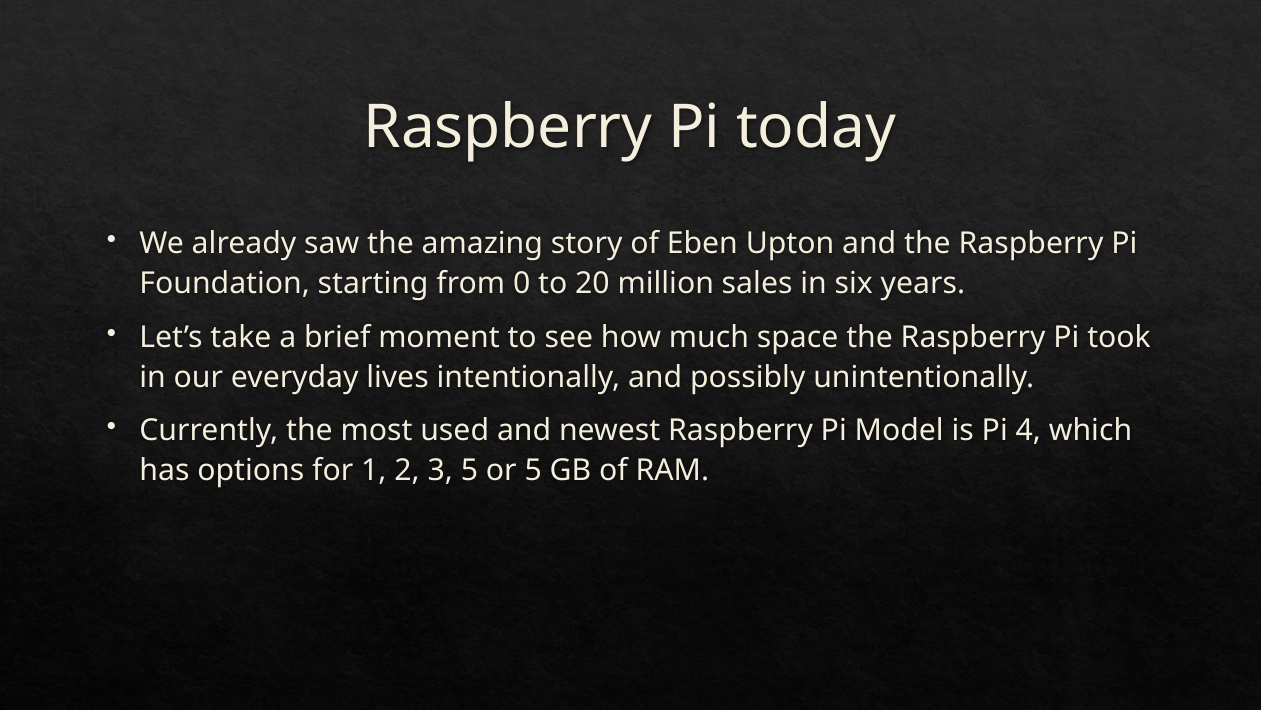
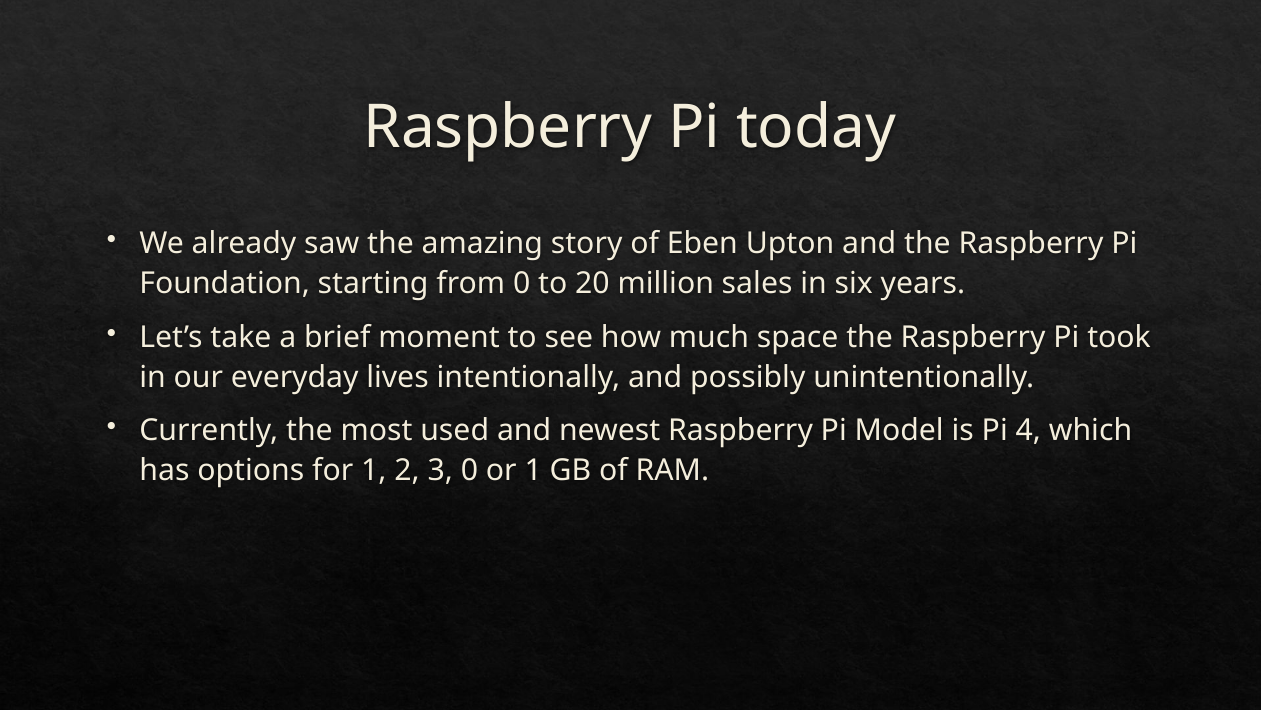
3 5: 5 -> 0
or 5: 5 -> 1
